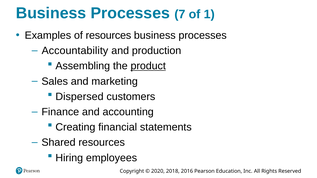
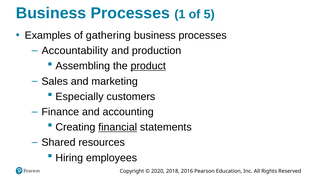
7: 7 -> 1
1: 1 -> 5
of resources: resources -> gathering
Dispersed: Dispersed -> Especially
financial underline: none -> present
